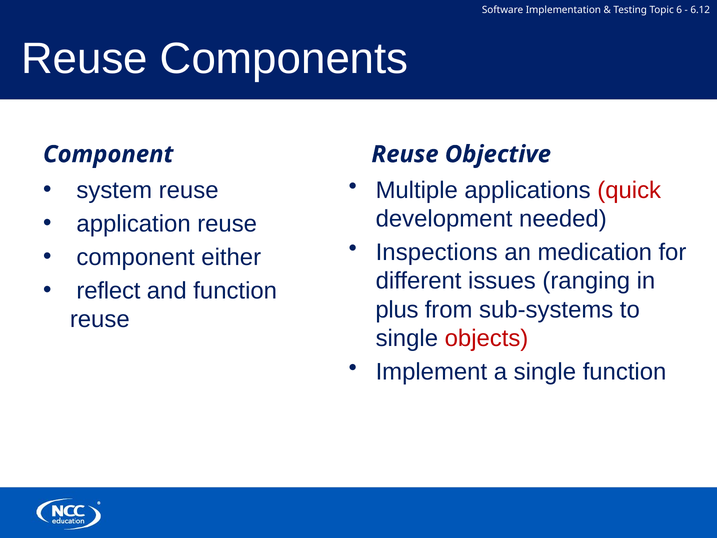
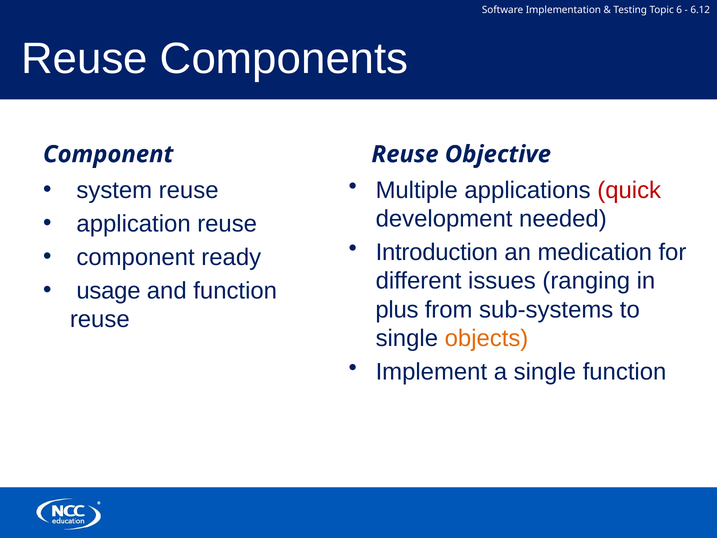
Inspections: Inspections -> Introduction
either: either -> ready
reflect: reflect -> usage
objects colour: red -> orange
